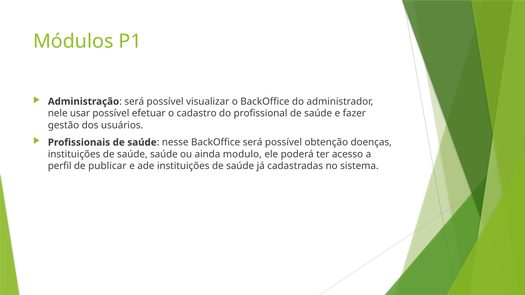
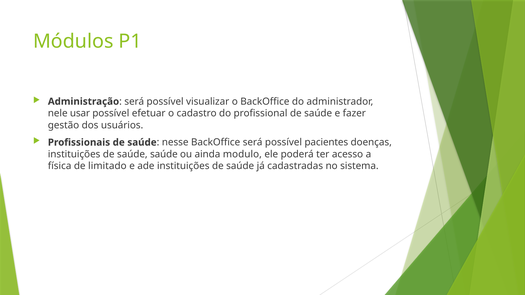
obtenção: obtenção -> pacientes
perfil: perfil -> física
publicar: publicar -> limitado
